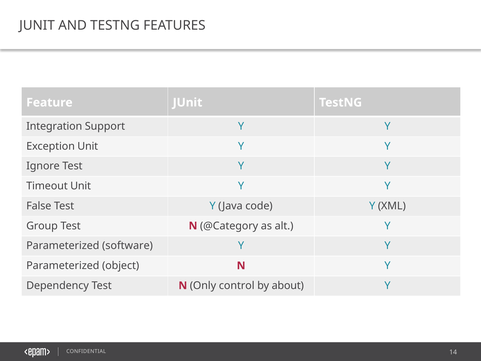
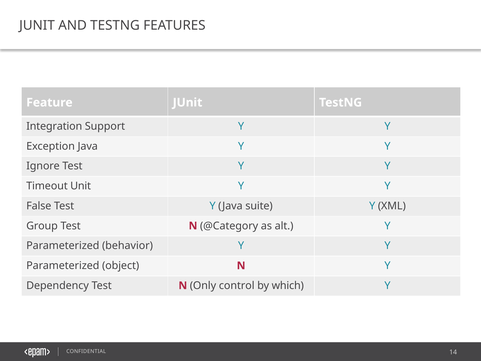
Exception Unit: Unit -> Java
code: code -> suite
software: software -> behavior
about: about -> which
